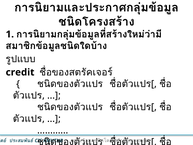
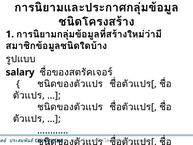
credit: credit -> salary
